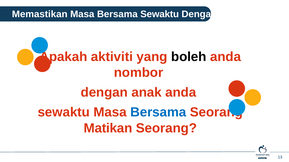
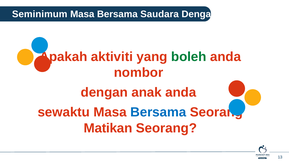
Memastikan: Memastikan -> Seminimum
Bersama Sewaktu: Sewaktu -> Saudara
boleh colour: black -> green
